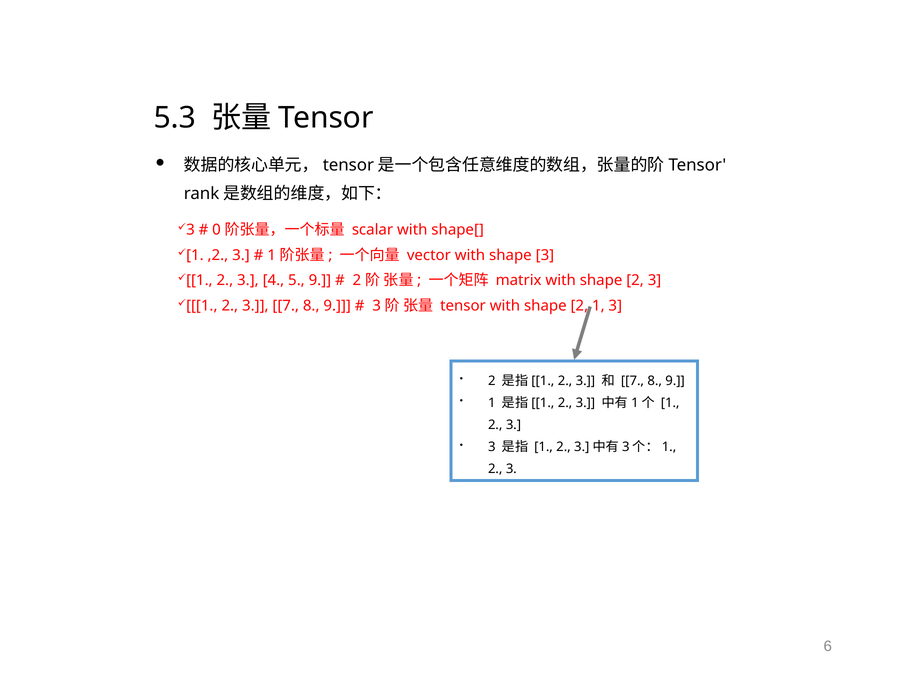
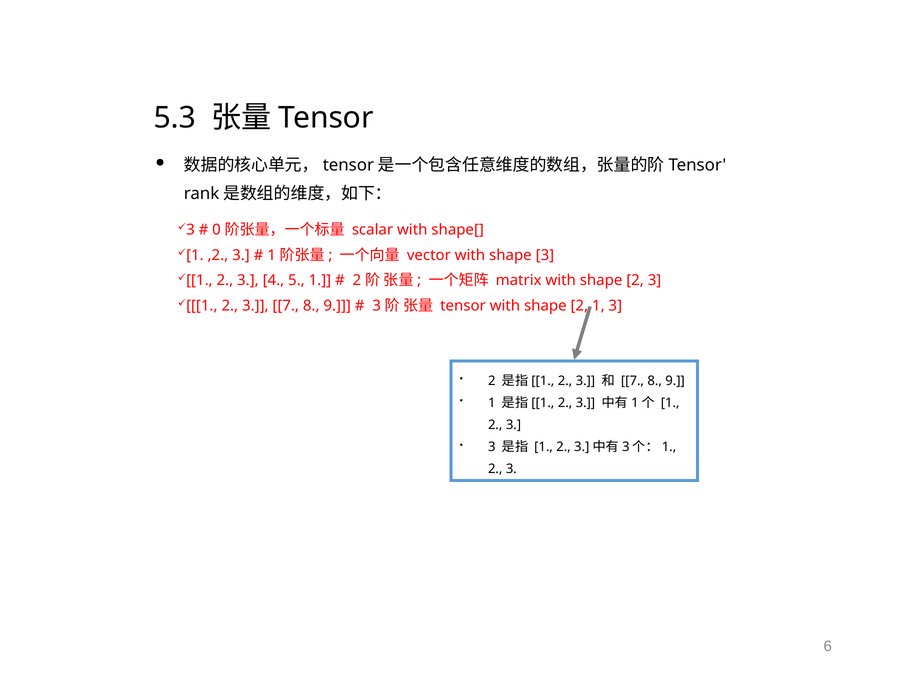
5 9: 9 -> 1
